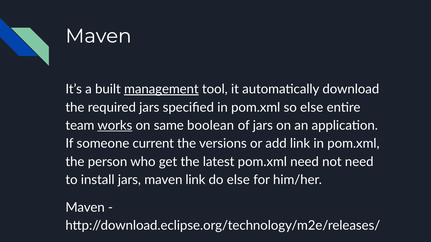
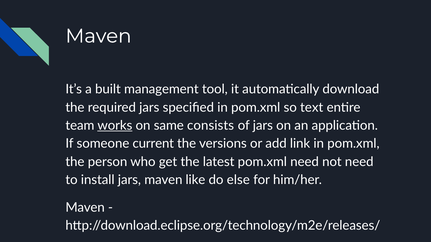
management underline: present -> none
so else: else -> text
boolean: boolean -> consists
maven link: link -> like
